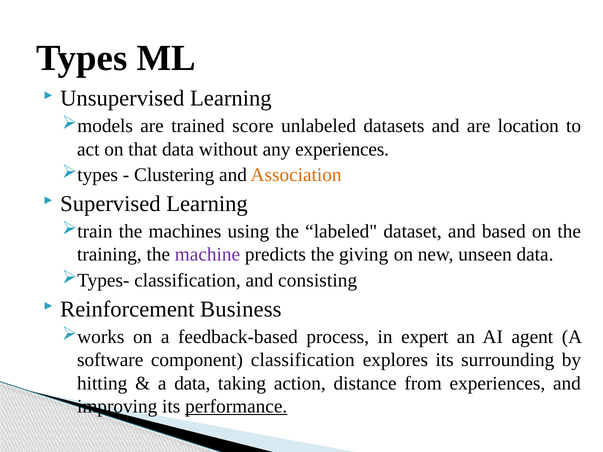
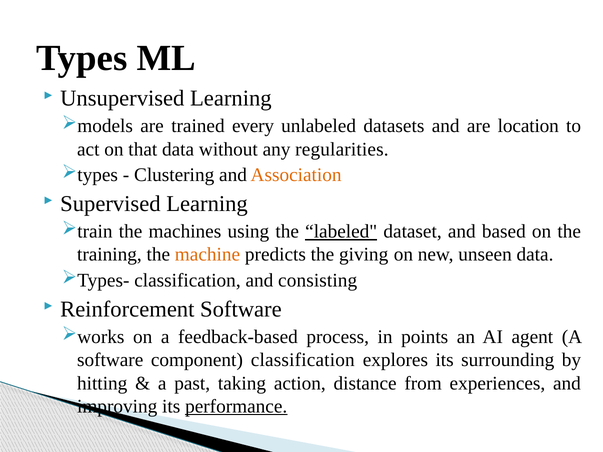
score: score -> every
any experiences: experiences -> regularities
labeled underline: none -> present
machine colour: purple -> orange
Reinforcement Business: Business -> Software
expert: expert -> points
a data: data -> past
